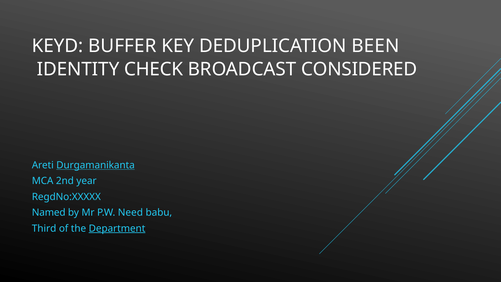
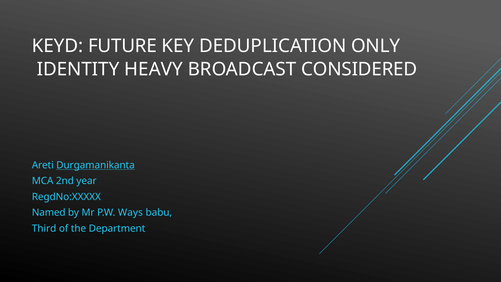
BUFFER: BUFFER -> FUTURE
BEEN: BEEN -> ONLY
CHECK: CHECK -> HEAVY
Need: Need -> Ways
Department underline: present -> none
